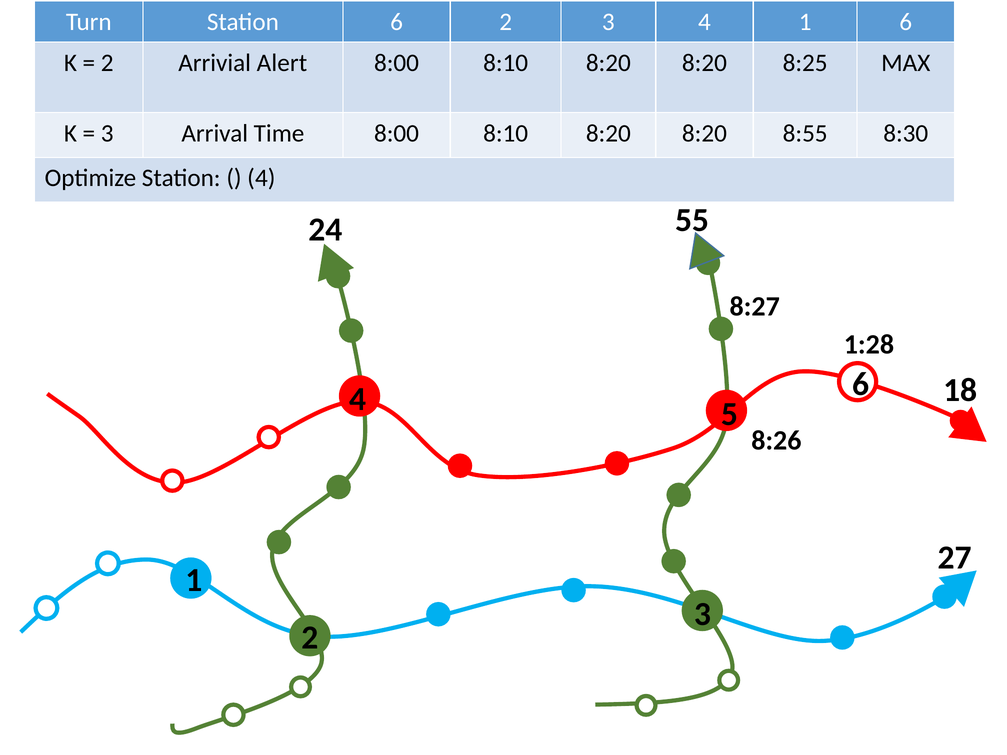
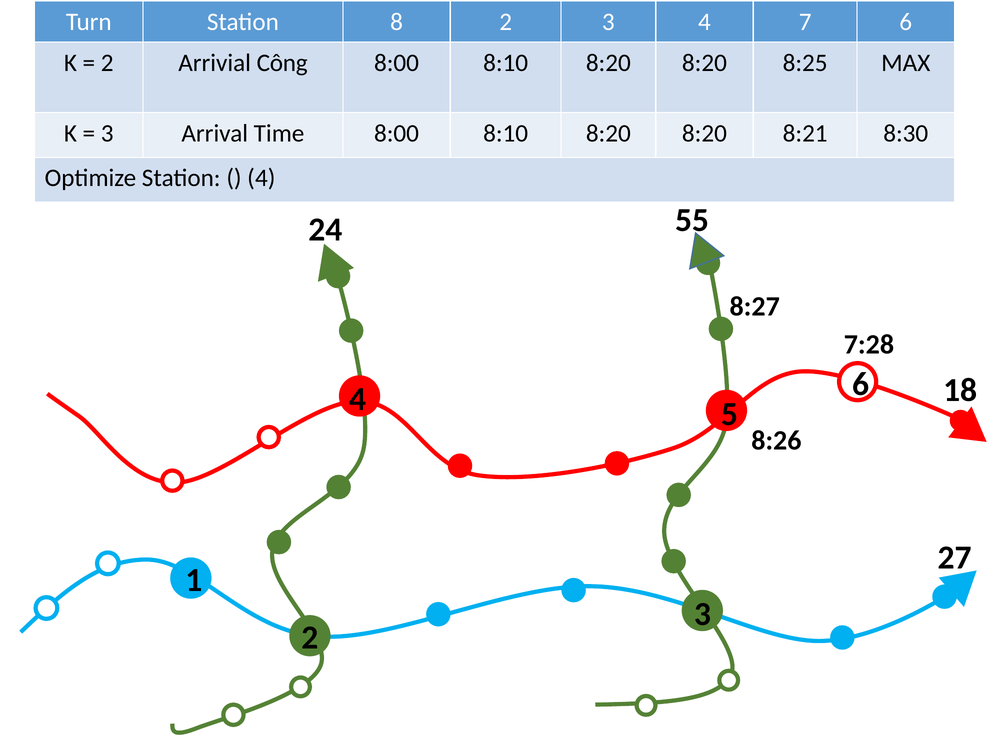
Station 6: 6 -> 8
4 1: 1 -> 7
Alert: Alert -> Công
8:55: 8:55 -> 8:21
1:28: 1:28 -> 7:28
